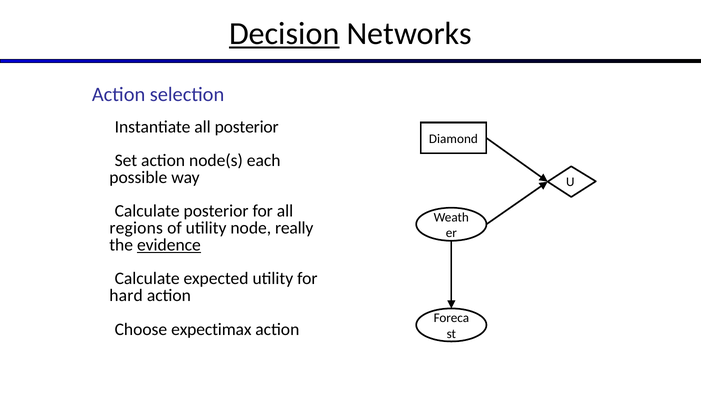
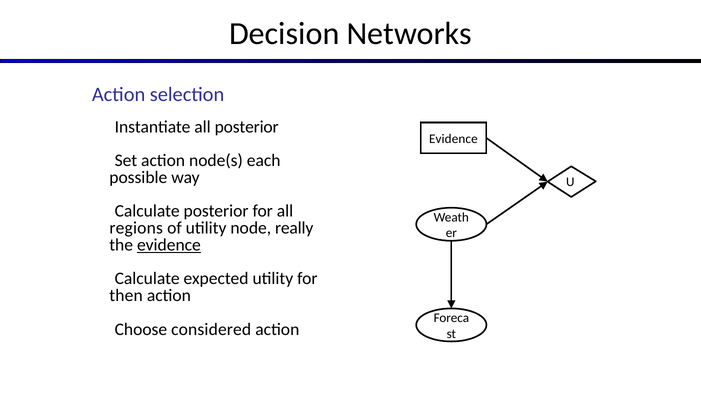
Decision underline: present -> none
Diamond at (453, 139): Diamond -> Evidence
hard: hard -> then
expectimax: expectimax -> considered
